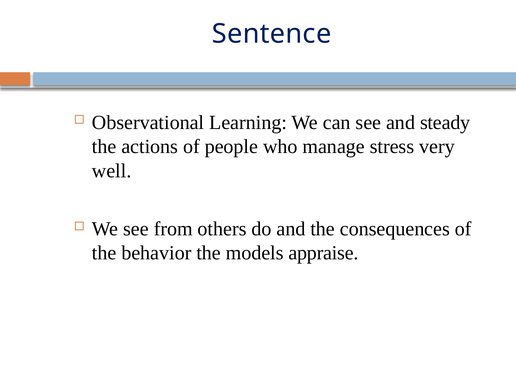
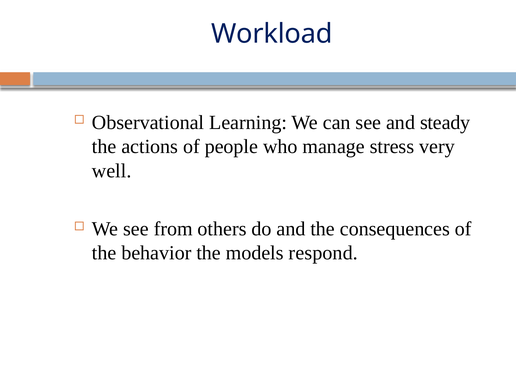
Sentence: Sentence -> Workload
appraise: appraise -> respond
